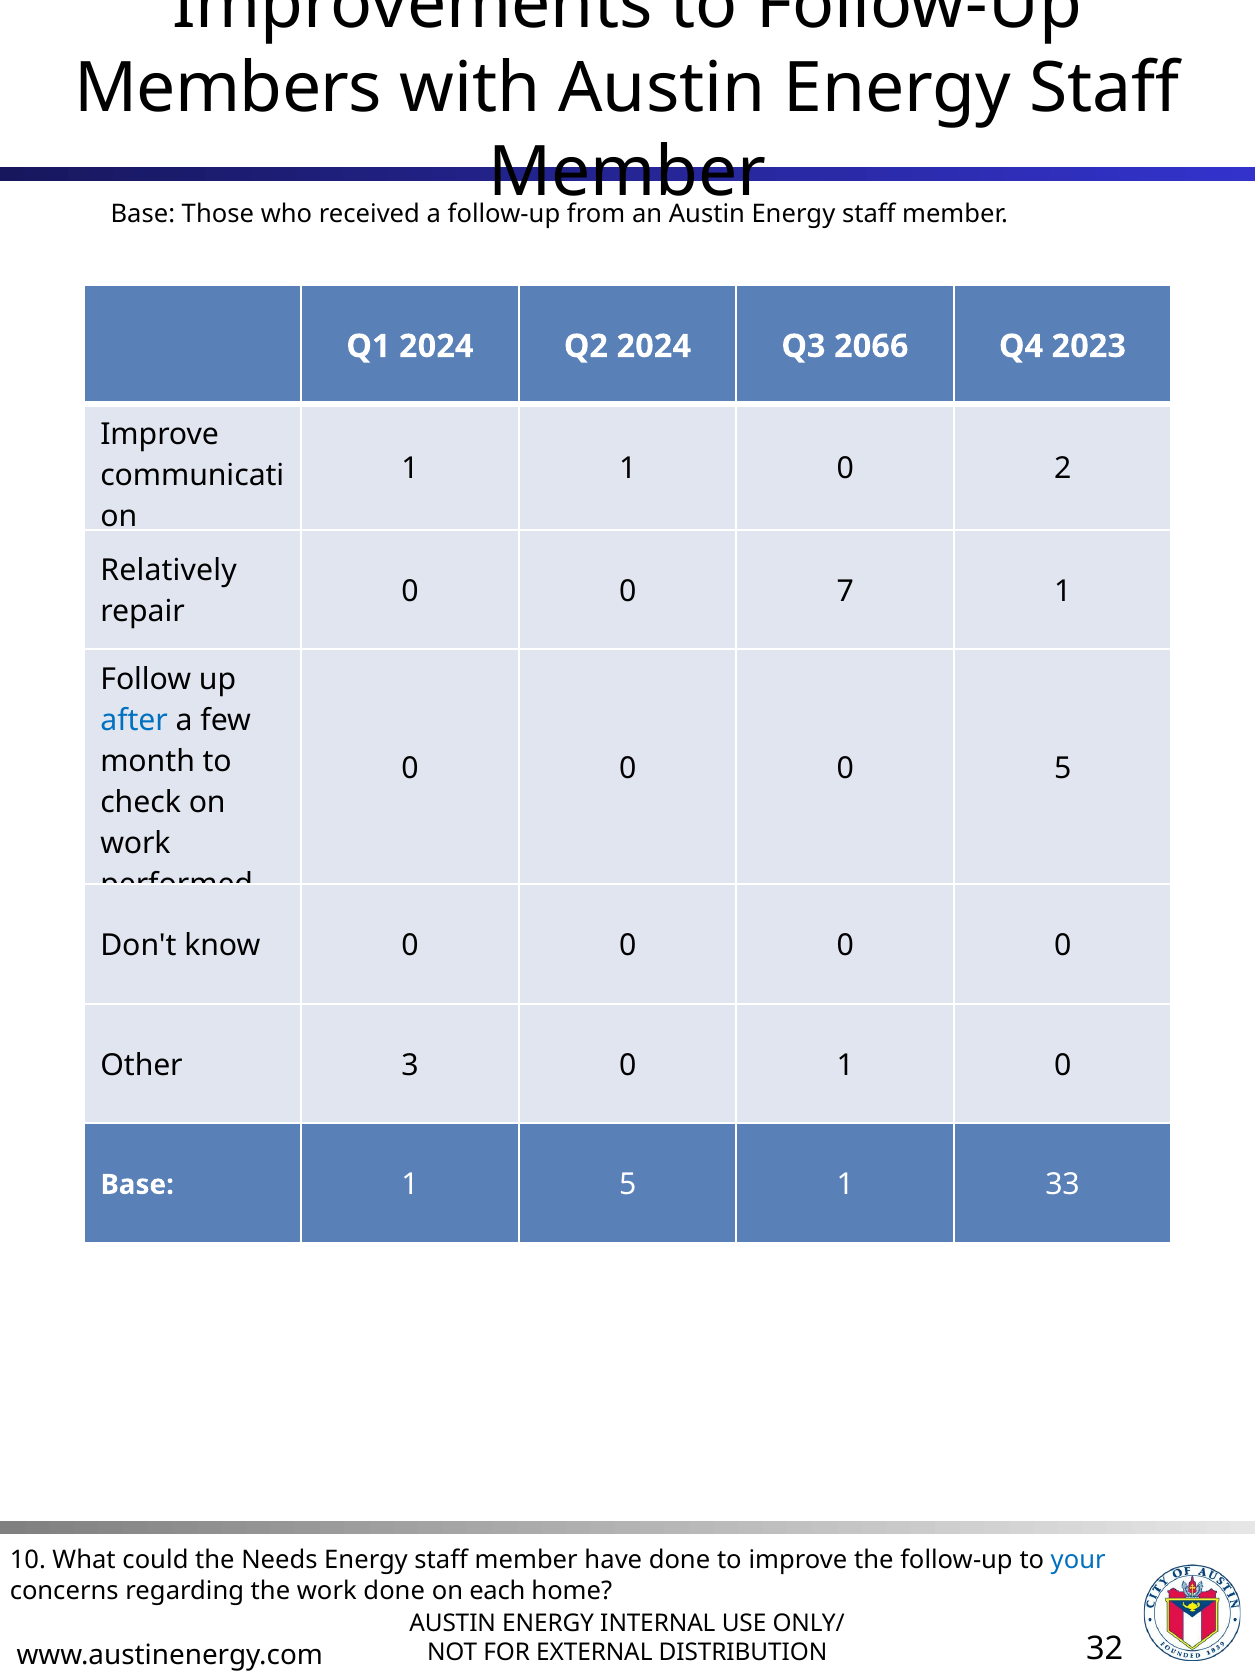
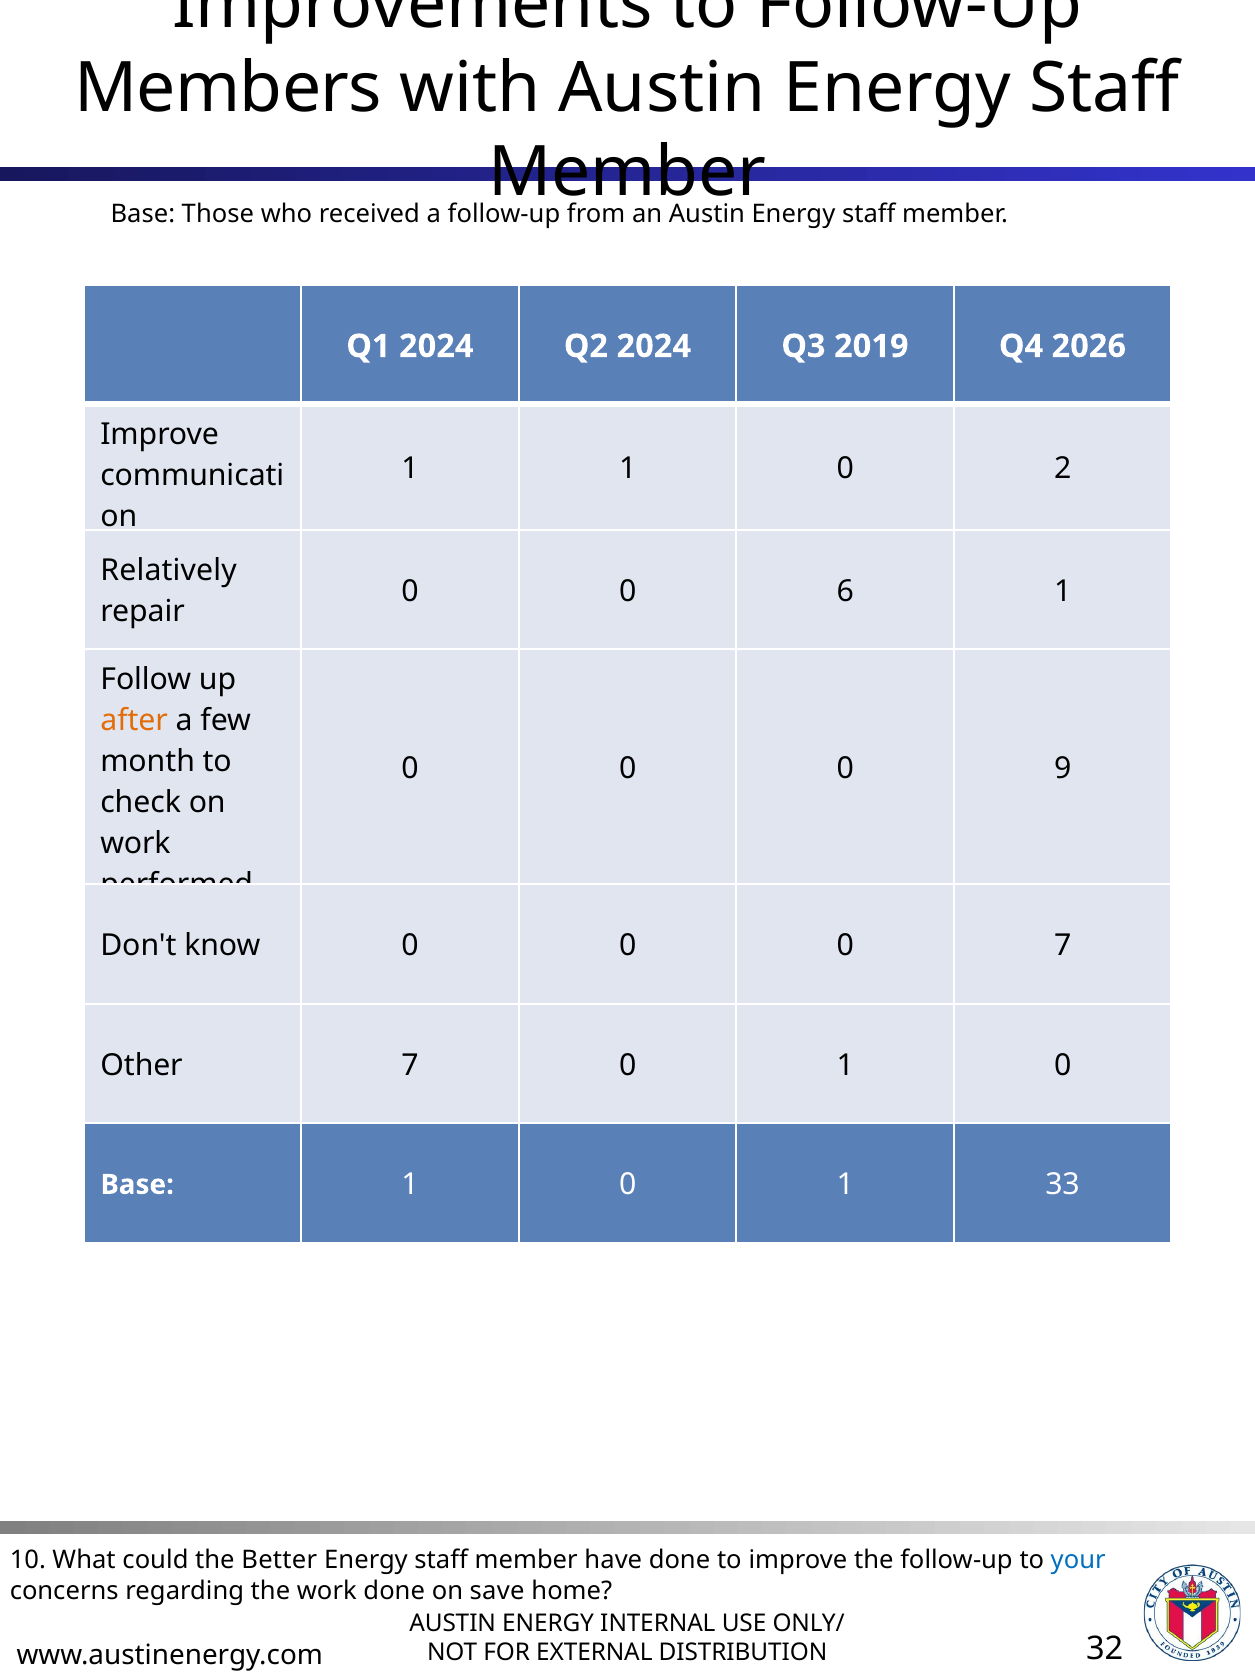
2066: 2066 -> 2019
2023: 2023 -> 2026
7: 7 -> 6
after colour: blue -> orange
0 5: 5 -> 9
0 0 0 0: 0 -> 7
Other 3: 3 -> 7
Base 1 5: 5 -> 0
Needs: Needs -> Better
each: each -> save
